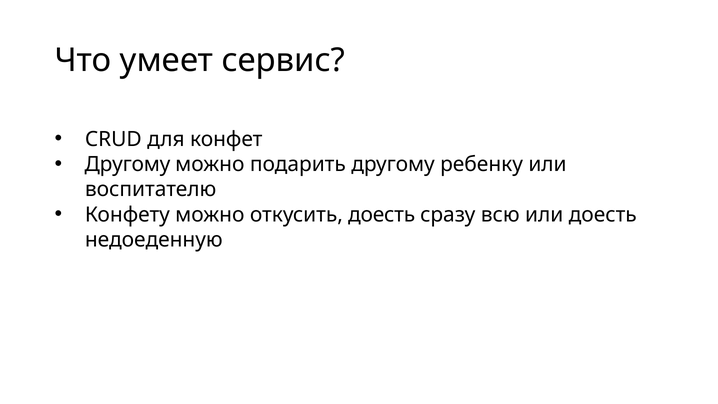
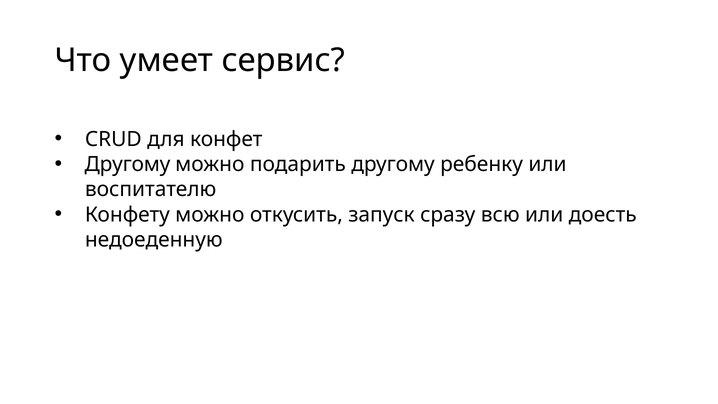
откусить доесть: доесть -> запуск
